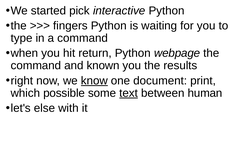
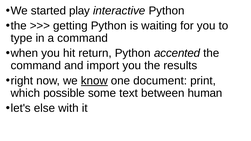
pick: pick -> play
fingers: fingers -> getting
webpage: webpage -> accented
known: known -> import
text underline: present -> none
